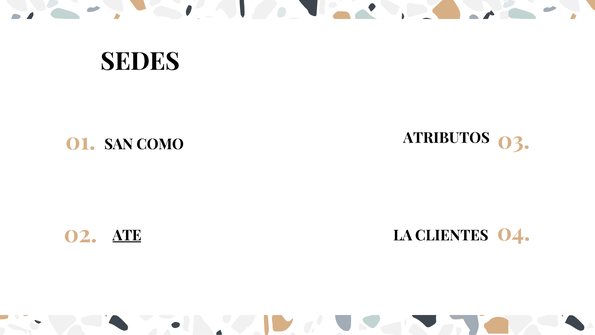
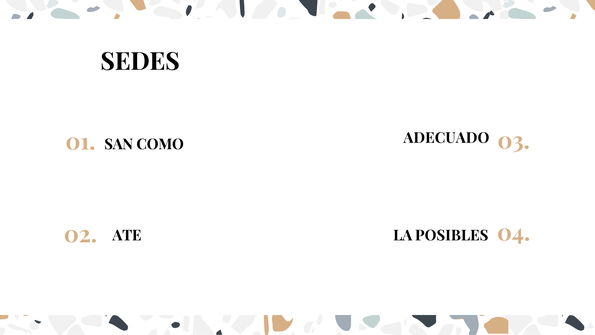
ATRIBUTOS: ATRIBUTOS -> ADECUADO
ATE underline: present -> none
CLIENTES: CLIENTES -> POSIBLES
